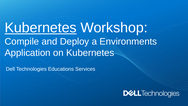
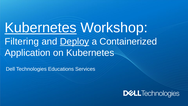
Compile: Compile -> Filtering
Deploy underline: none -> present
Environments: Environments -> Containerized
